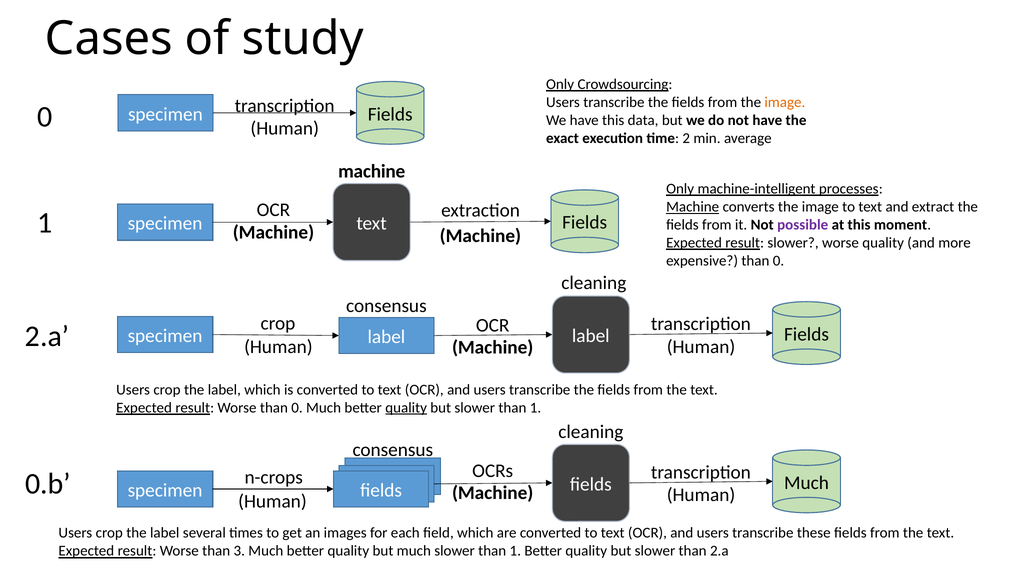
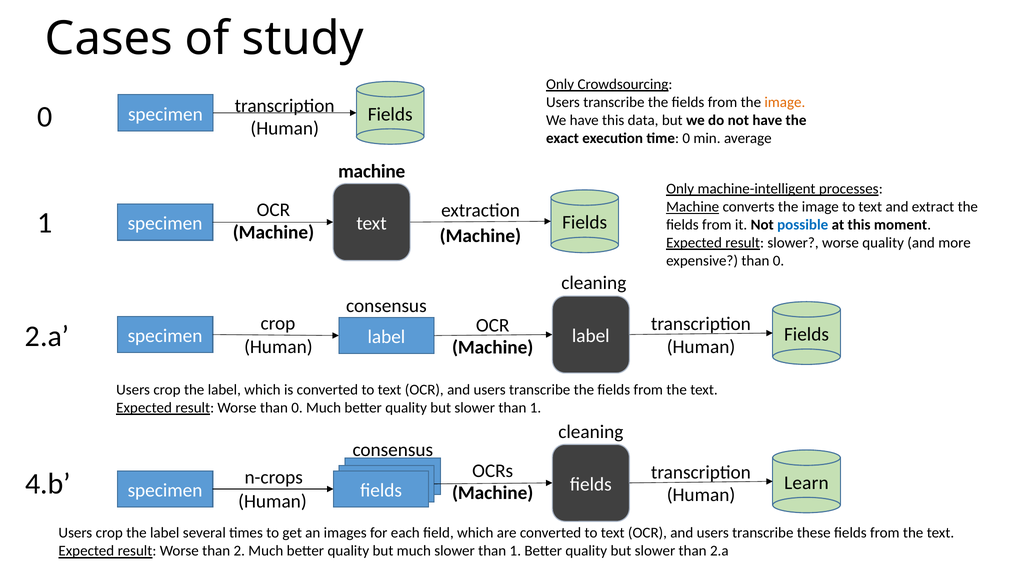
time 2: 2 -> 0
possible colour: purple -> blue
quality at (406, 408) underline: present -> none
0.b: 0.b -> 4.b
Much at (807, 483): Much -> Learn
3: 3 -> 2
